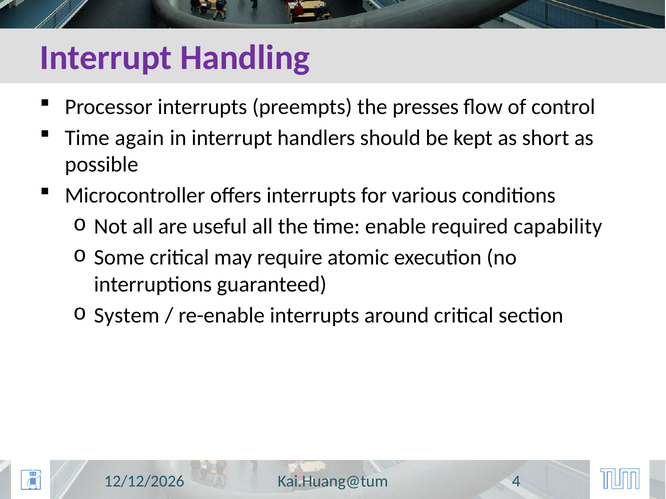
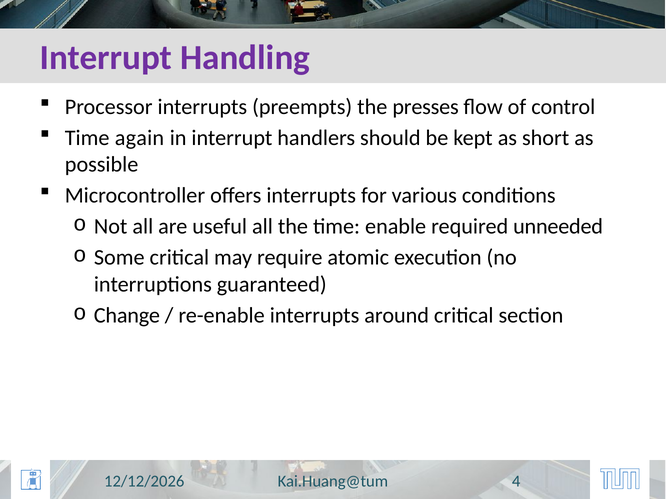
capability: capability -> unneeded
System: System -> Change
